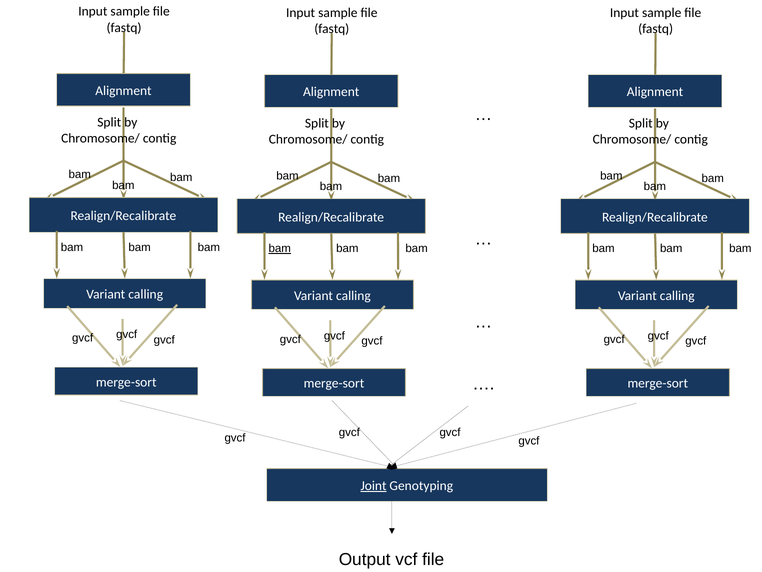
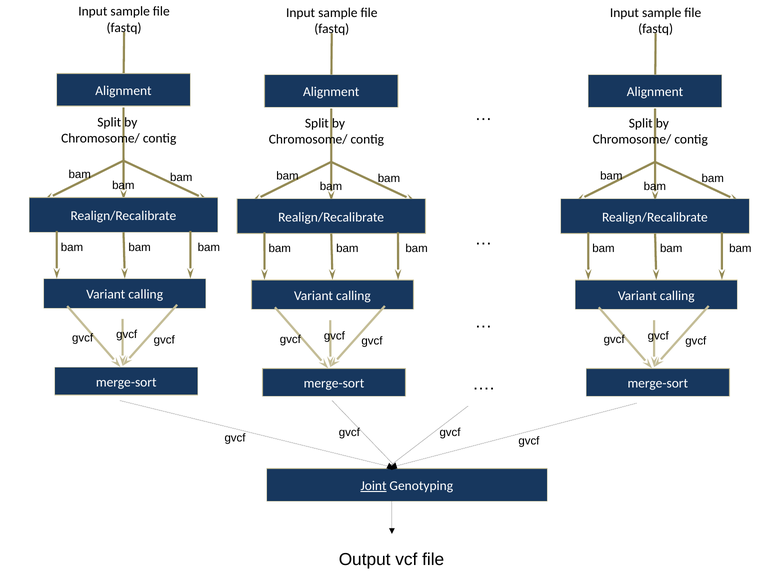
bam at (280, 248) underline: present -> none
